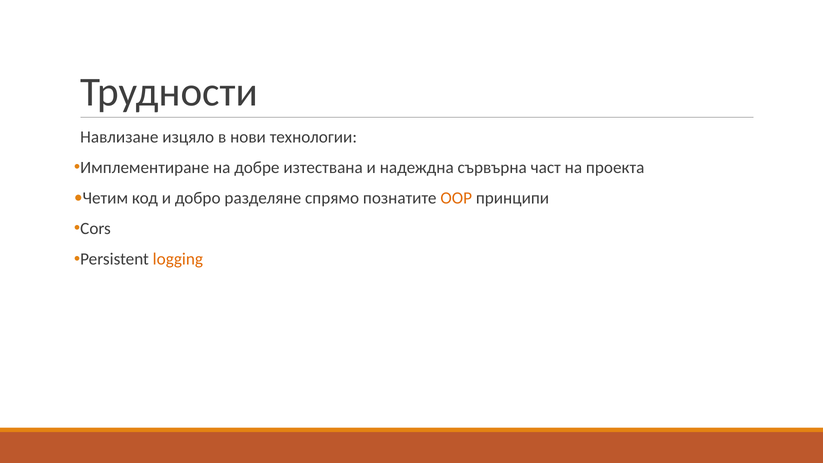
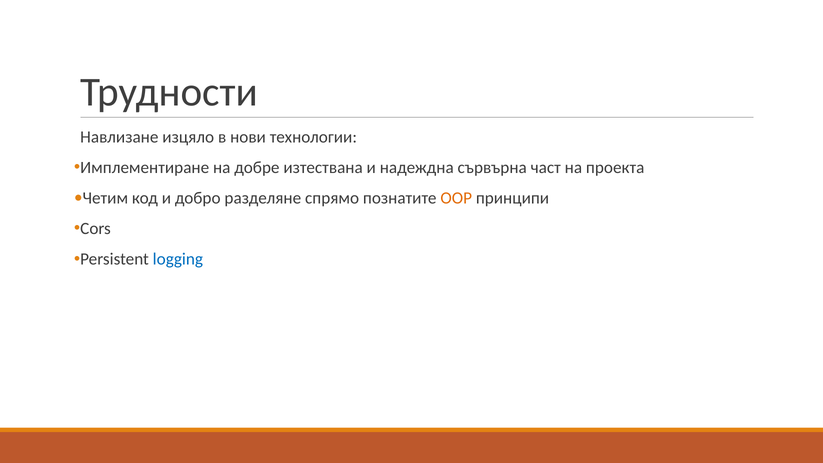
logging colour: orange -> blue
